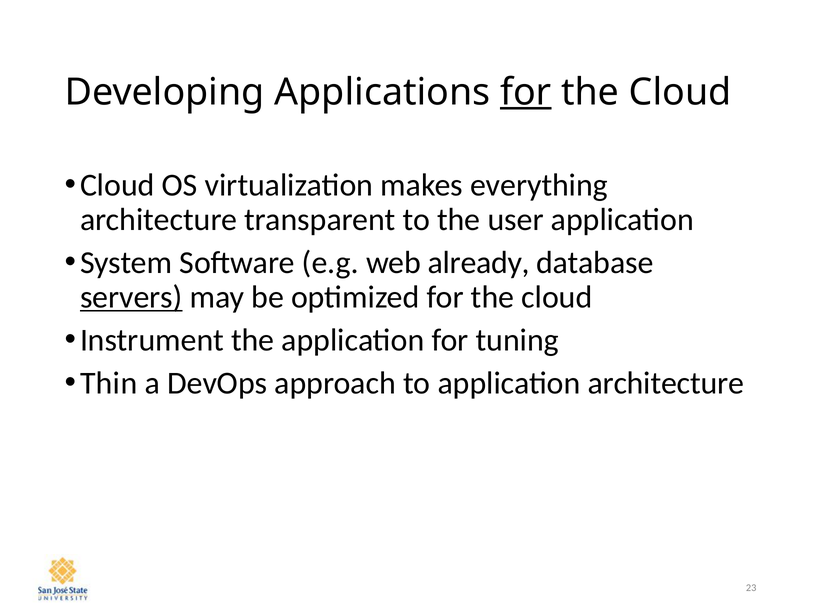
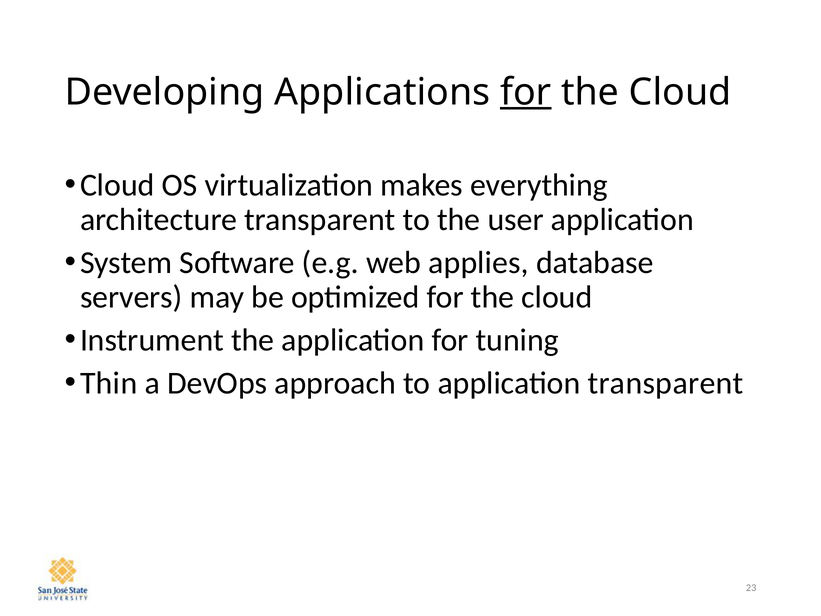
already: already -> applies
servers underline: present -> none
application architecture: architecture -> transparent
